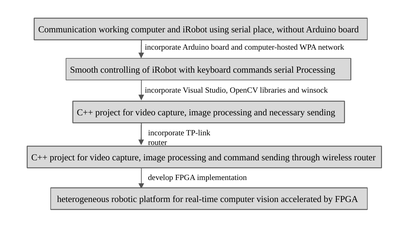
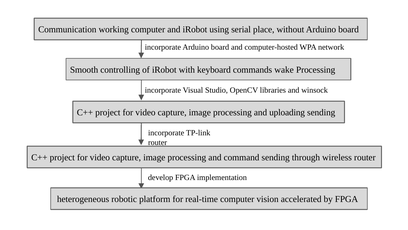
commands serial: serial -> wake
necessary: necessary -> uploading
